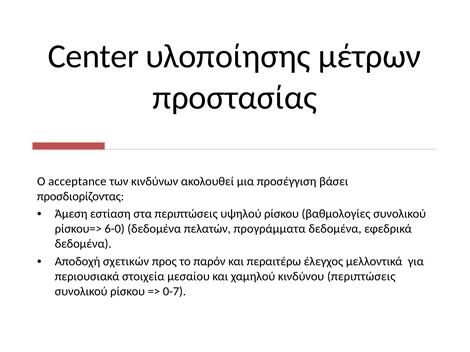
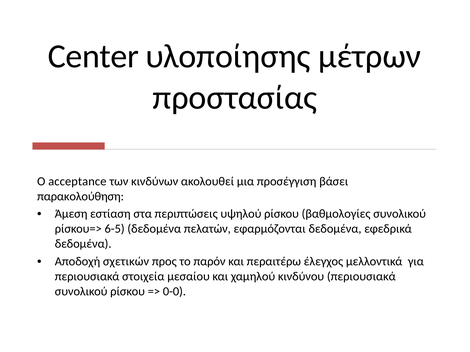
προσδιορίζοντας: προσδιορίζοντας -> παρακολούθηση
6-0: 6-0 -> 6-5
προγράμματα: προγράμματα -> εφαρμόζονται
κινδύνου περιπτώσεις: περιπτώσεις -> περιουσιακά
0-7: 0-7 -> 0-0
